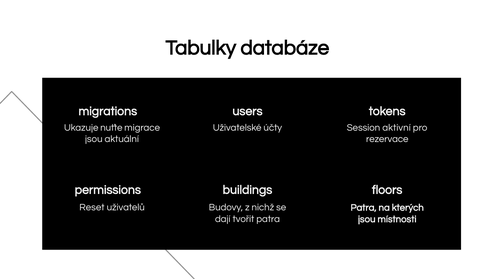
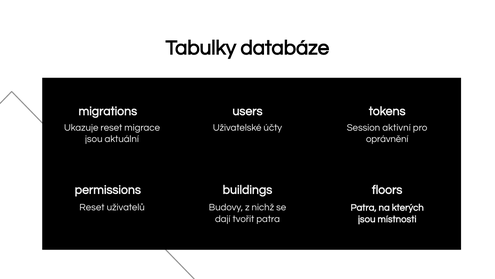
Ukazuje nuťte: nuťte -> reset
rezervace: rezervace -> oprávnění
